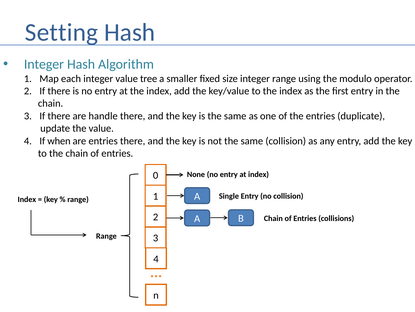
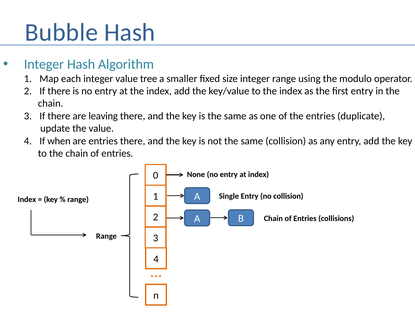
Setting: Setting -> Bubble
handle: handle -> leaving
